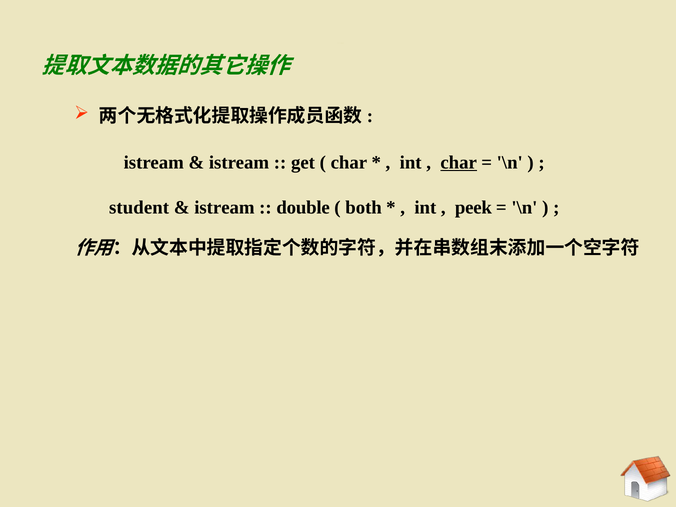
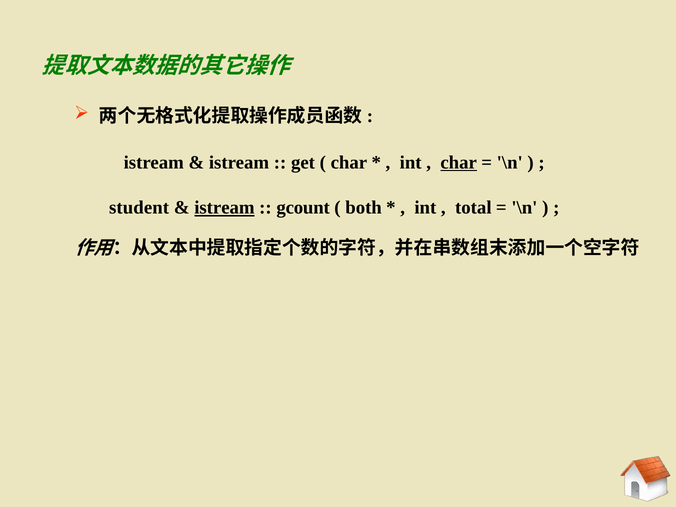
istream at (224, 208) underline: none -> present
double: double -> gcount
peek: peek -> total
